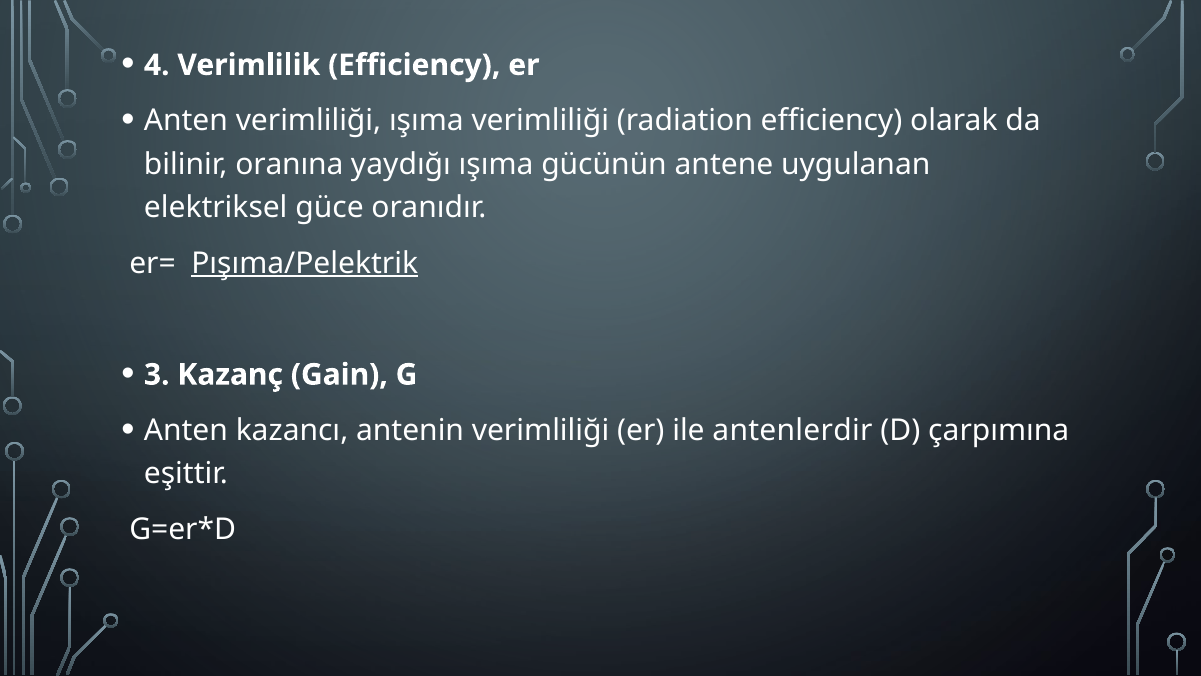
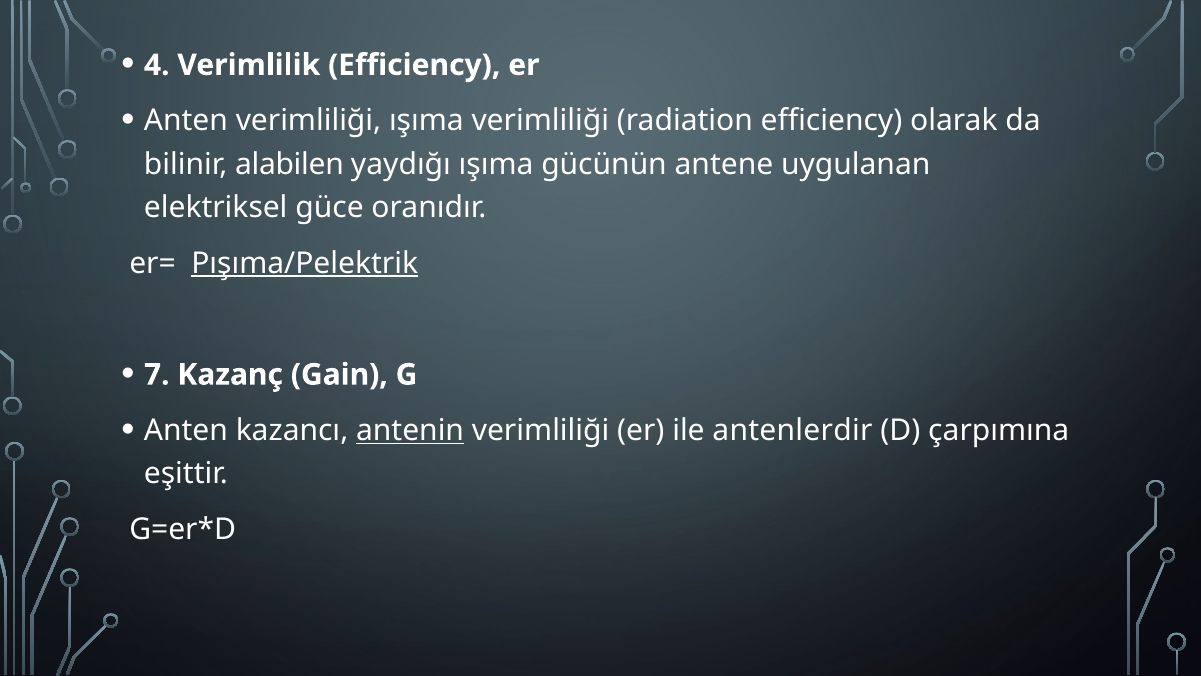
oranına: oranına -> alabilen
3: 3 -> 7
antenin underline: none -> present
